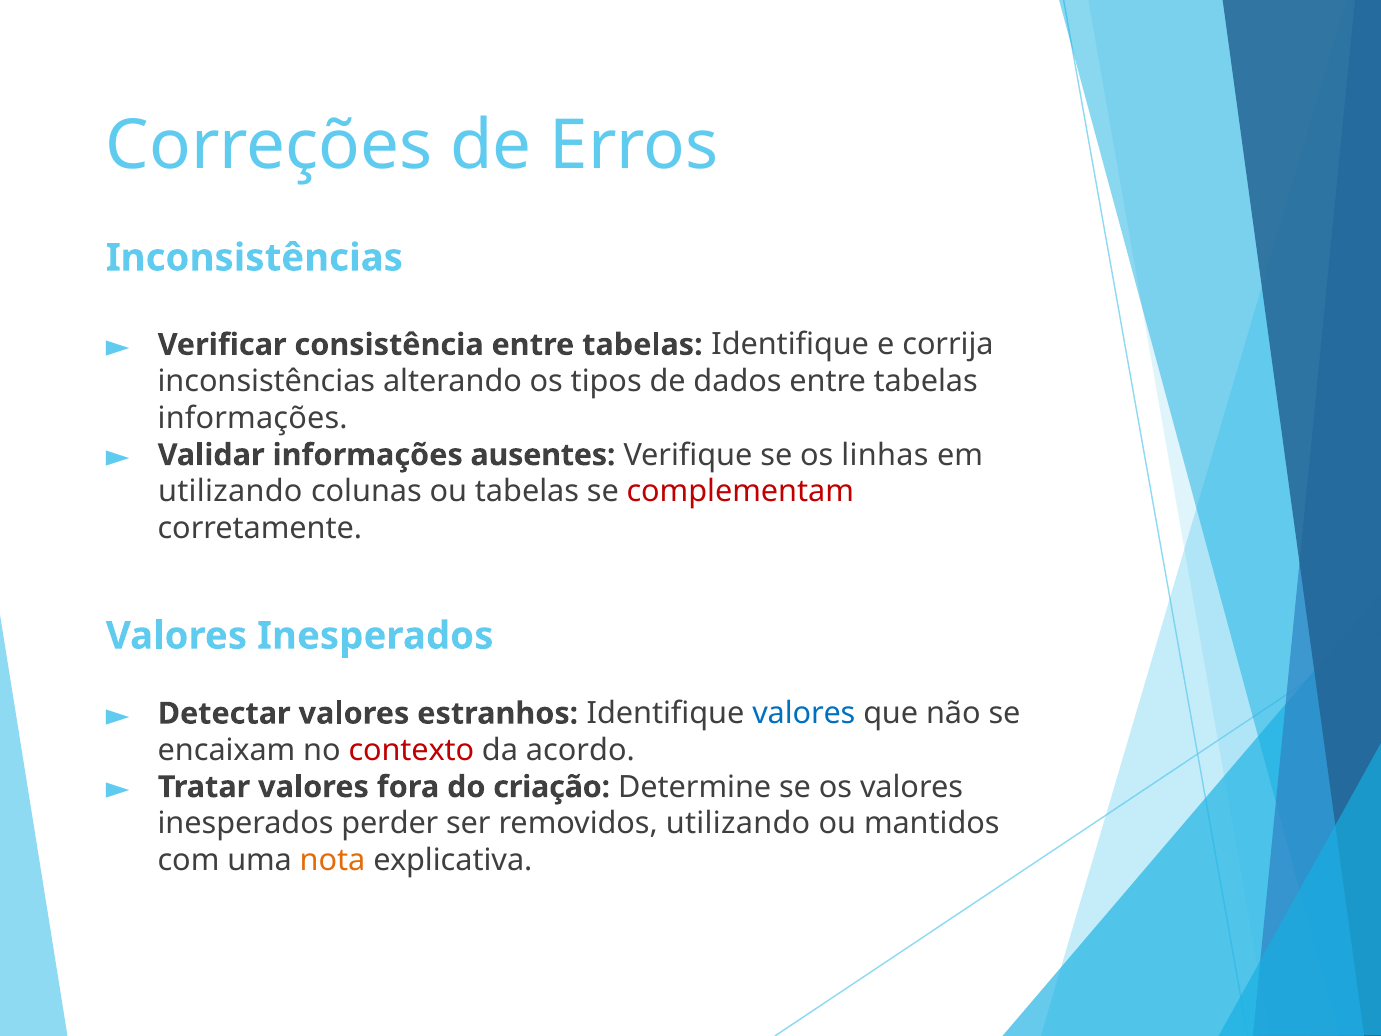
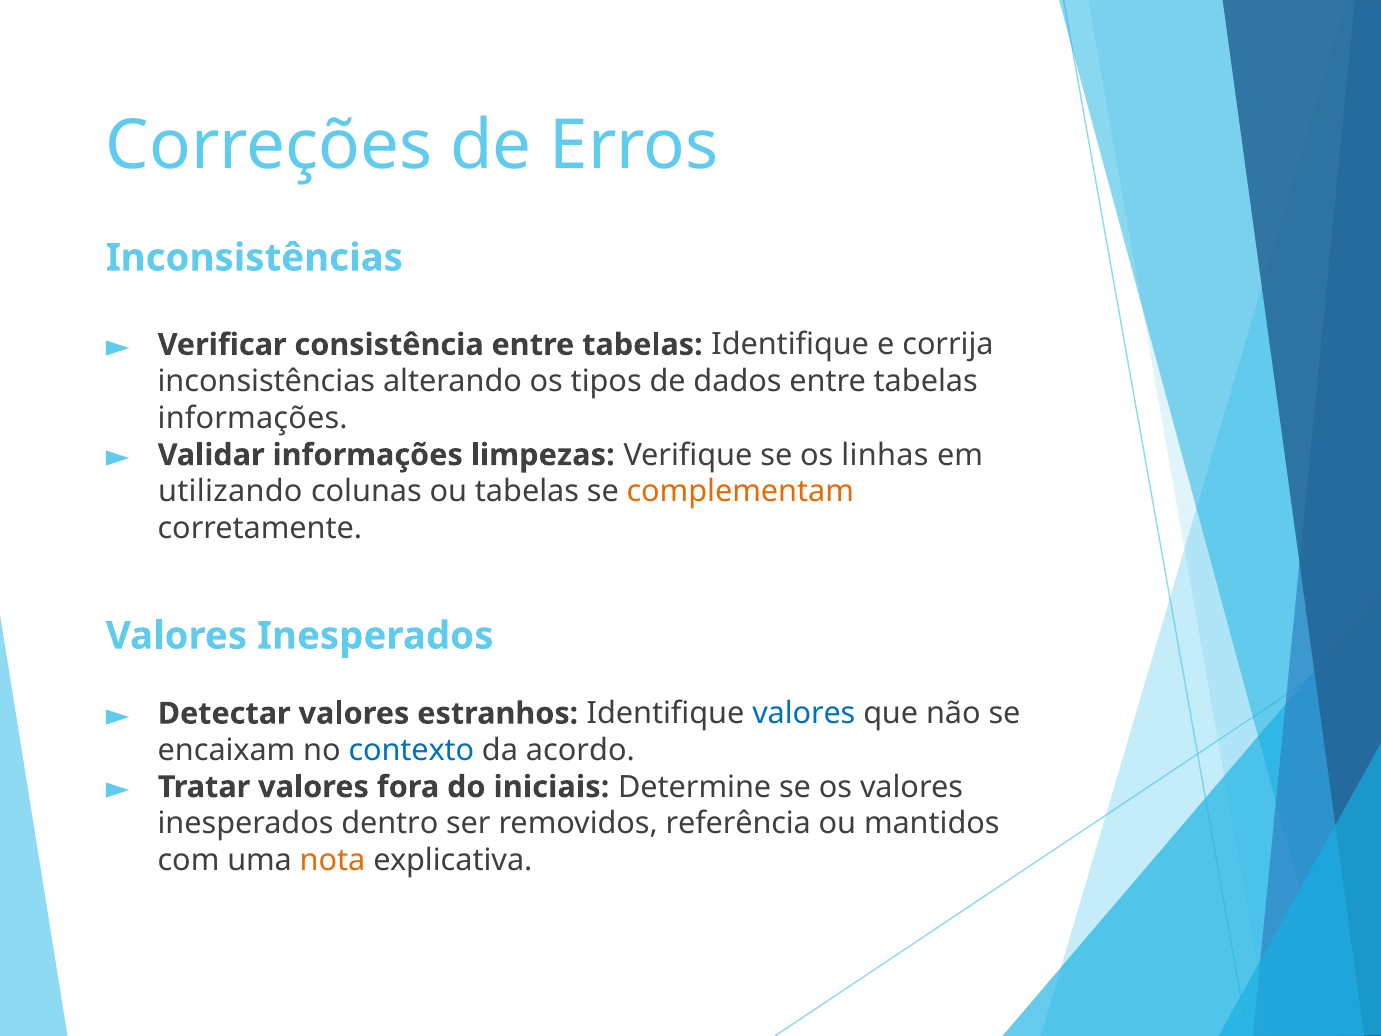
ausentes: ausentes -> limpezas
complementam colour: red -> orange
contexto colour: red -> blue
criação: criação -> iniciais
perder: perder -> dentro
removidos utilizando: utilizando -> referência
